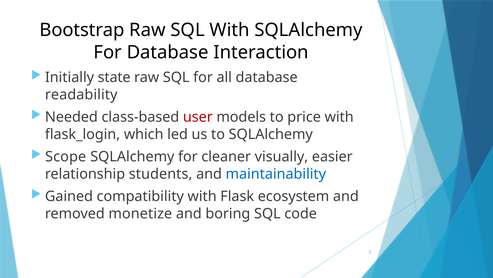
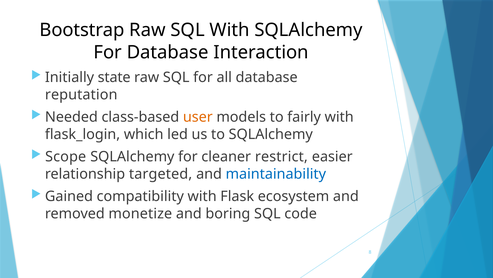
readability: readability -> reputation
user colour: red -> orange
price: price -> fairly
visually: visually -> restrict
students: students -> targeted
